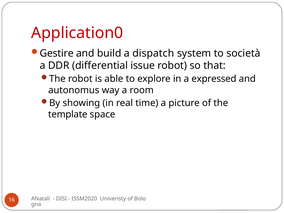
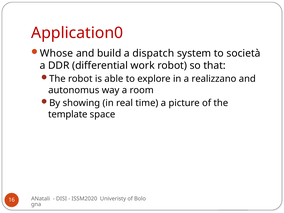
Gestire: Gestire -> Whose
issue: issue -> work
expressed: expressed -> realizzano
